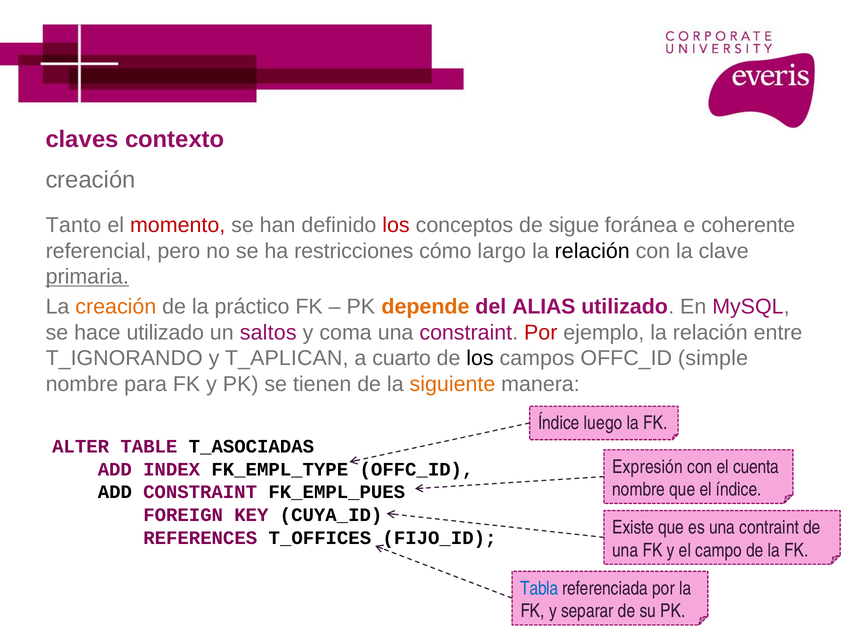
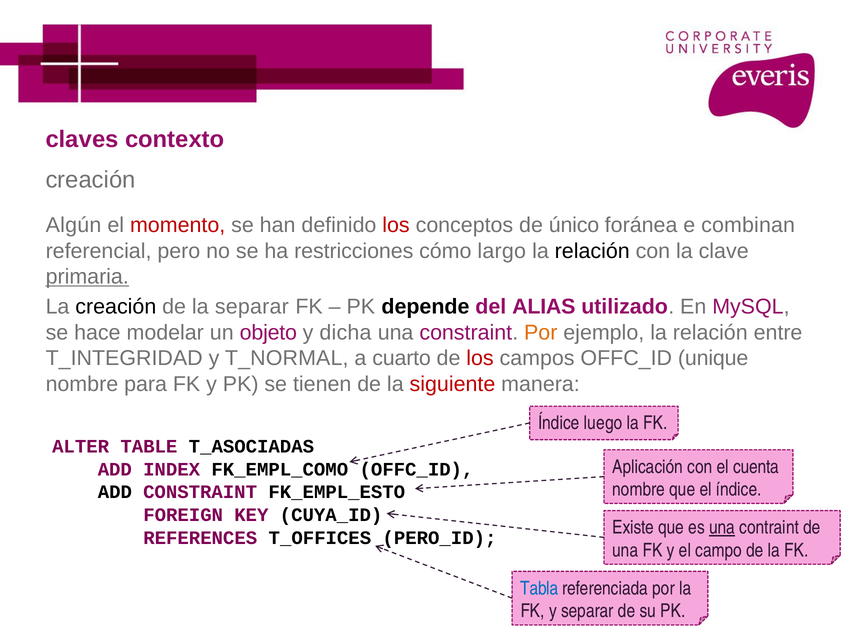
Tanto: Tanto -> Algún
sigue: sigue -> único
coherente: coherente -> combinan
creación at (116, 307) colour: orange -> black
la práctico: práctico -> separar
depende colour: orange -> black
hace utilizado: utilizado -> modelar
saltos: saltos -> objeto
coma: coma -> dicha
Por at (541, 332) colour: red -> orange
T_IGNORANDO: T_IGNORANDO -> T_INTEGRIDAD
T_APLICAN: T_APLICAN -> T_NORMAL
los at (480, 358) colour: black -> red
simple: simple -> unique
siguiente colour: orange -> red
Expresión: Expresión -> Aplicación
FK_EMPL_TYPE: FK_EMPL_TYPE -> FK_EMPL_COMO
FK_EMPL_PUES: FK_EMPL_PUES -> FK_EMPL_ESTO
una at (722, 527) underline: none -> present
FIJO_ID: FIJO_ID -> PERO_ID
